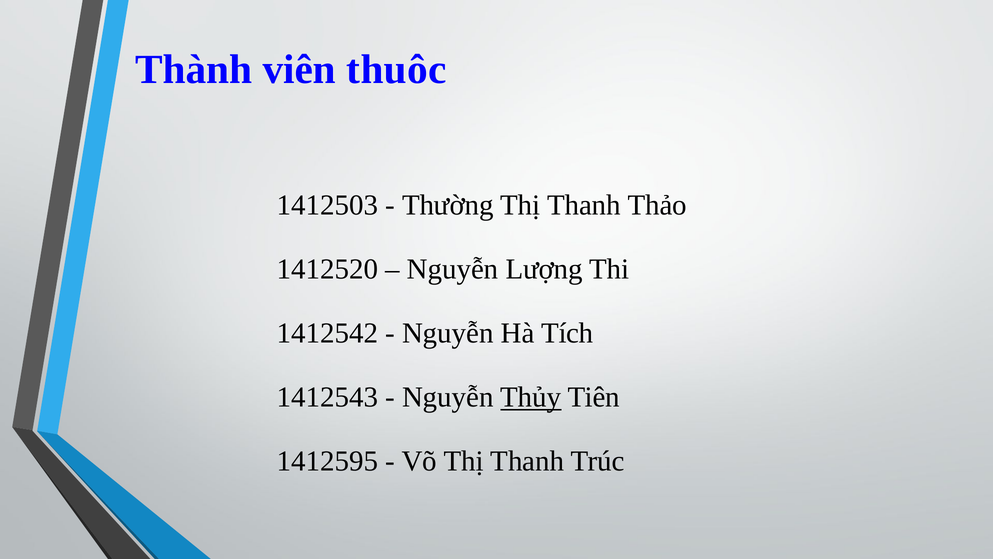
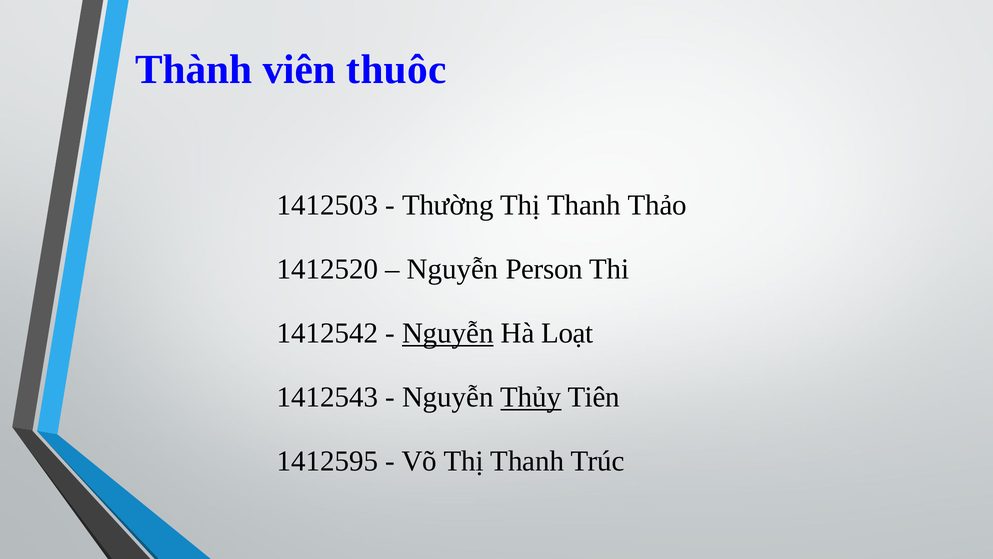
Lượng: Lượng -> Person
Nguyễn at (448, 333) underline: none -> present
Tích: Tích -> Loạt
